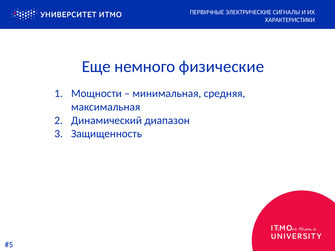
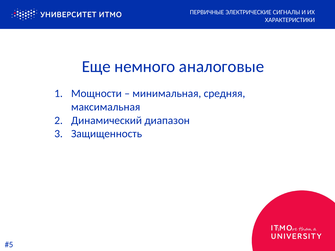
физические: физические -> аналоговые
